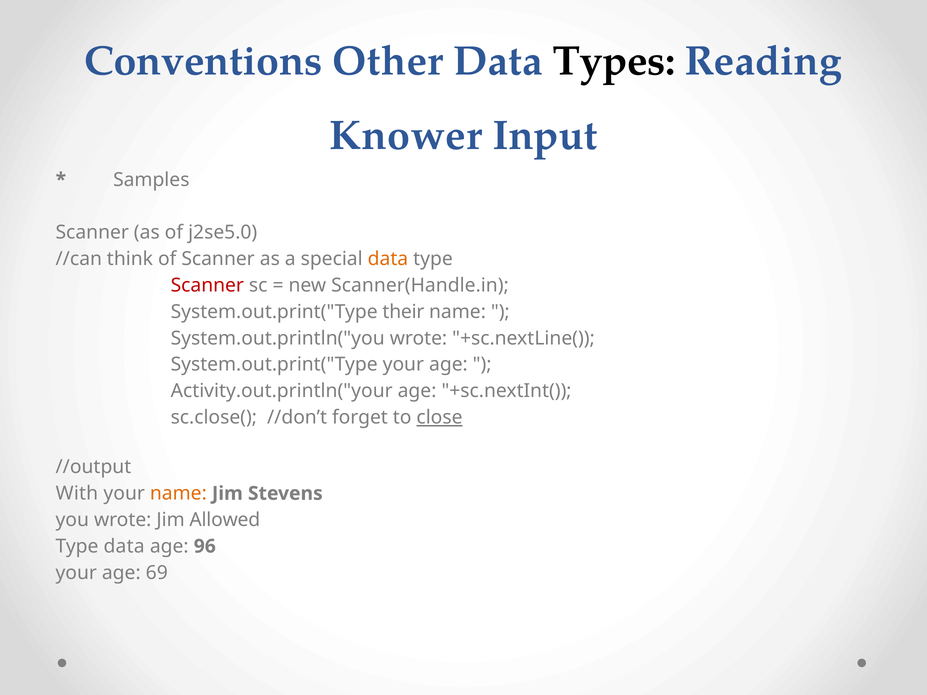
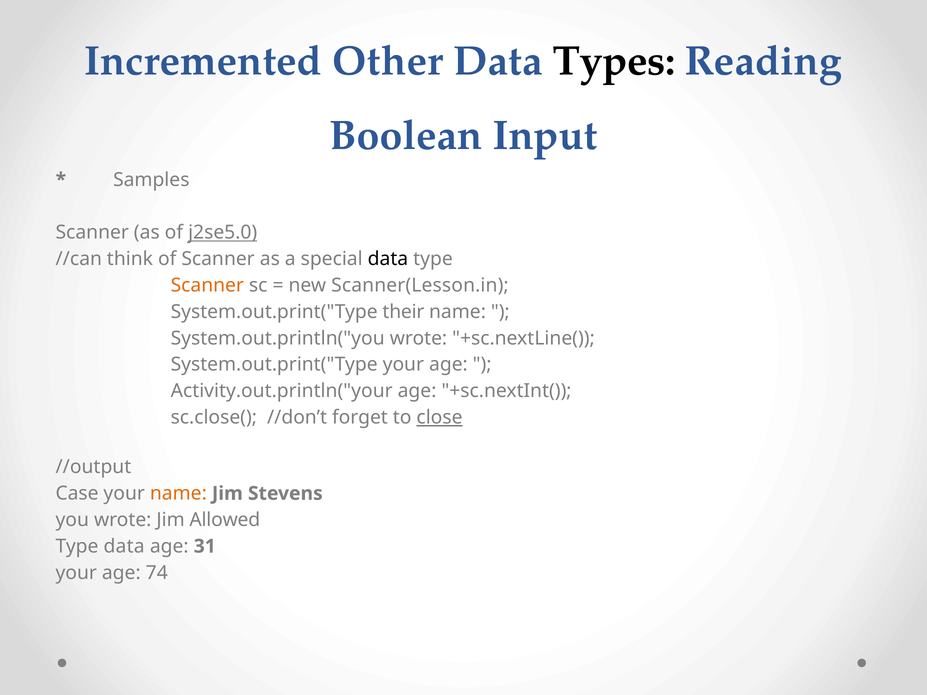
Conventions: Conventions -> Incremented
Knower: Knower -> Boolean
j2se5.0 underline: none -> present
data at (388, 259) colour: orange -> black
Scanner at (207, 285) colour: red -> orange
Scanner(Handle.in: Scanner(Handle.in -> Scanner(Lesson.in
With: With -> Case
96: 96 -> 31
69: 69 -> 74
